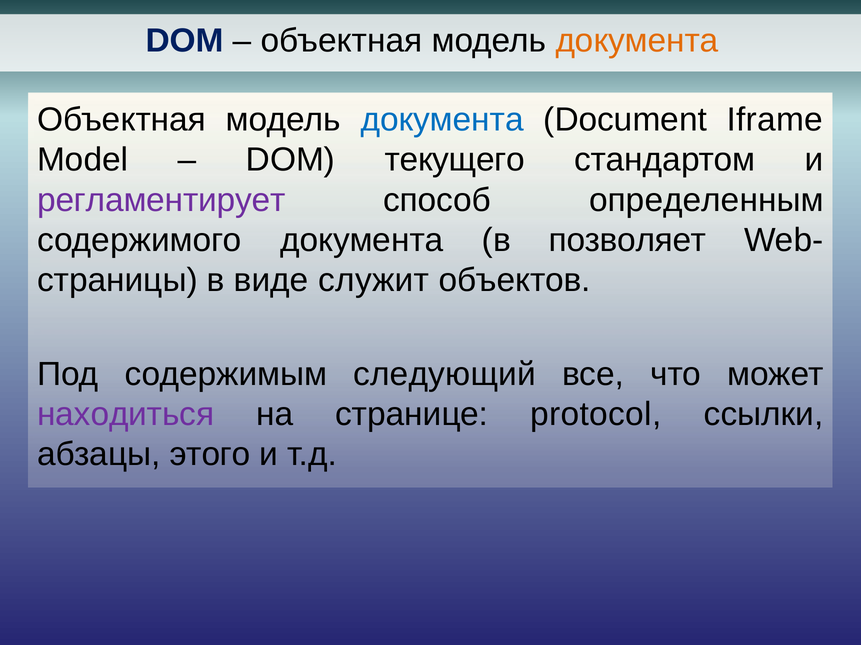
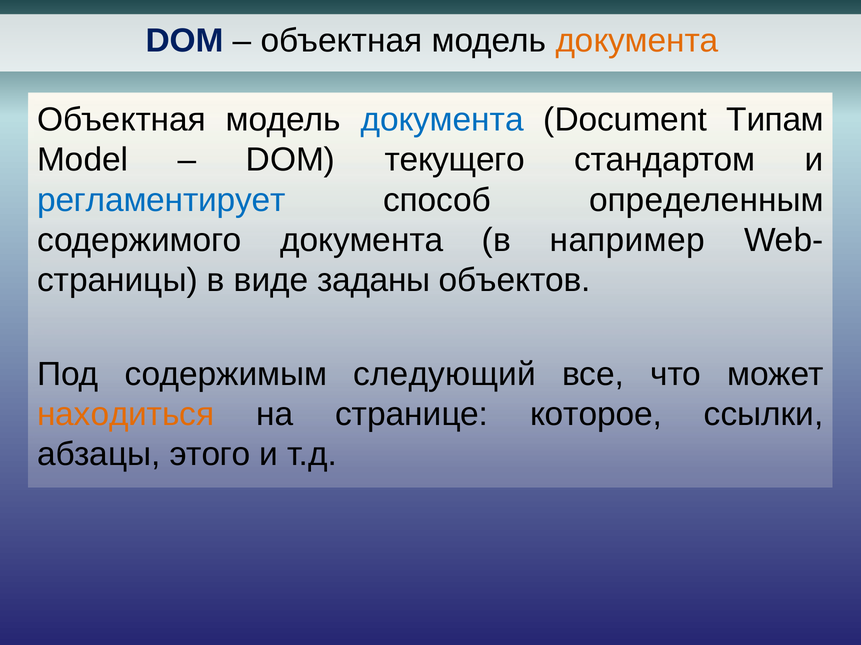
Iframe: Iframe -> Типам
регламентирует colour: purple -> blue
позволяет: позволяет -> например
служит: служит -> заданы
находиться colour: purple -> orange
protocol: protocol -> которое
